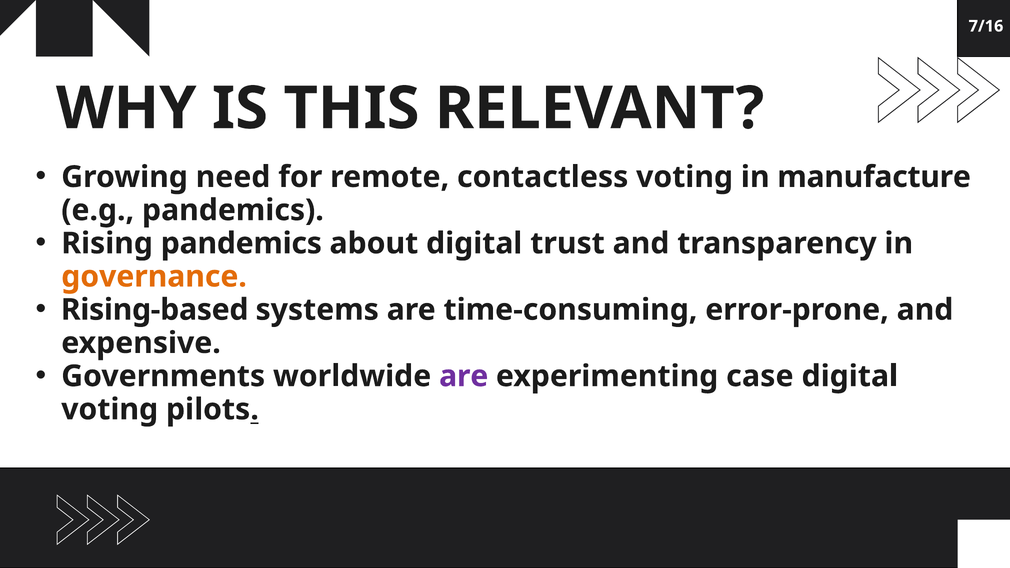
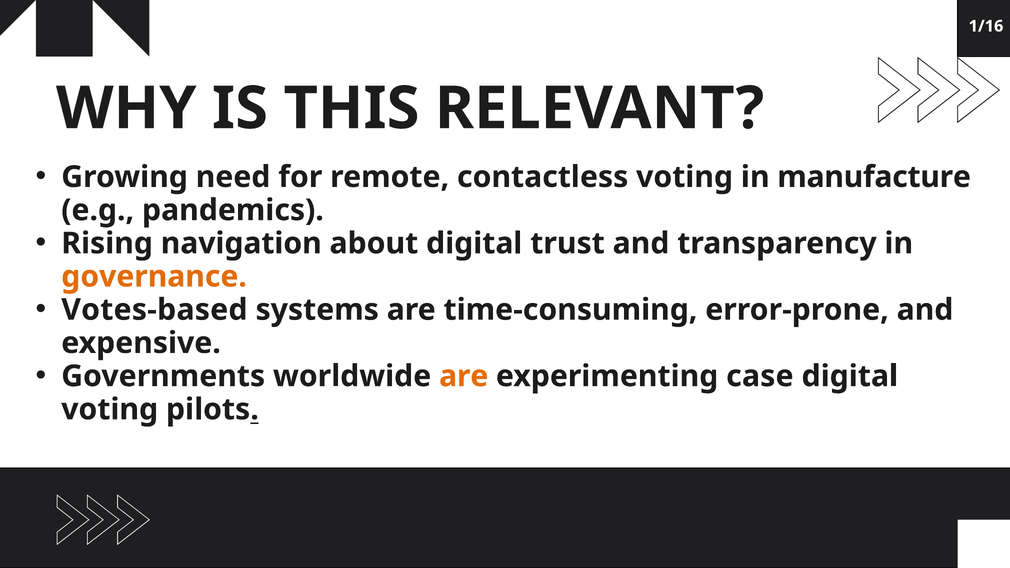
7/16: 7/16 -> 1/16
Rising pandemics: pandemics -> navigation
Rising-based: Rising-based -> Votes-based
are at (464, 376) colour: purple -> orange
